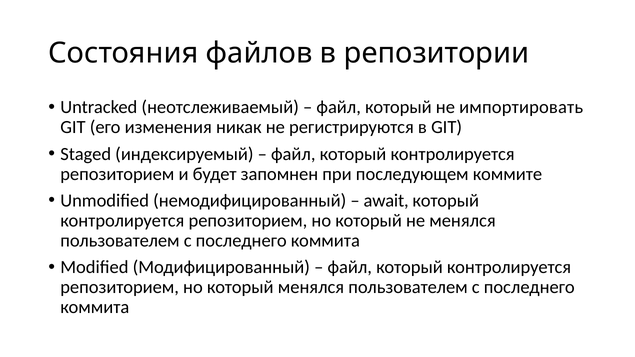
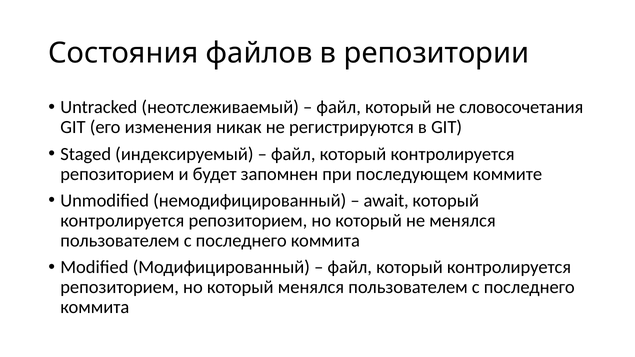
импортировать: импортировать -> словосочетания
